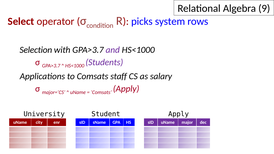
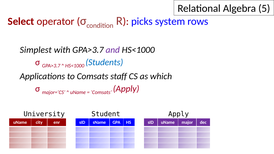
9: 9 -> 5
Selection: Selection -> Simplest
Students colour: purple -> blue
salary: salary -> which
